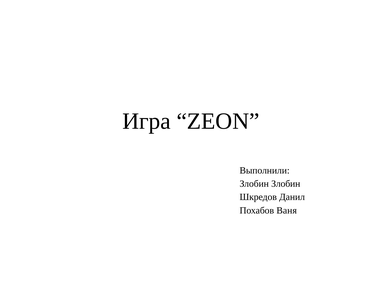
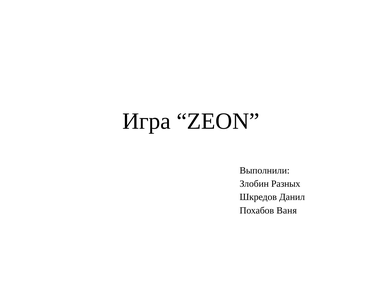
Злобин Злобин: Злобин -> Разных
